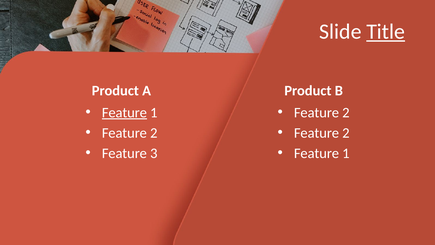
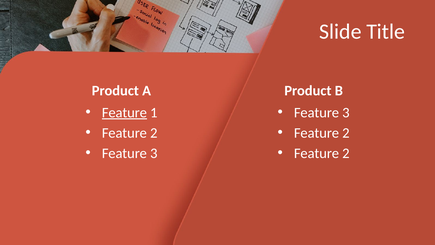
Title underline: present -> none
2 at (346, 112): 2 -> 3
1 at (346, 153): 1 -> 2
